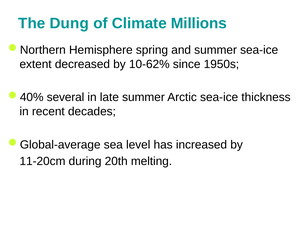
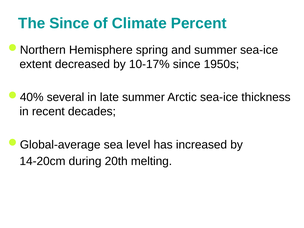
The Dung: Dung -> Since
Millions: Millions -> Percent
10-62%: 10-62% -> 10-17%
11-20cm: 11-20cm -> 14-20cm
